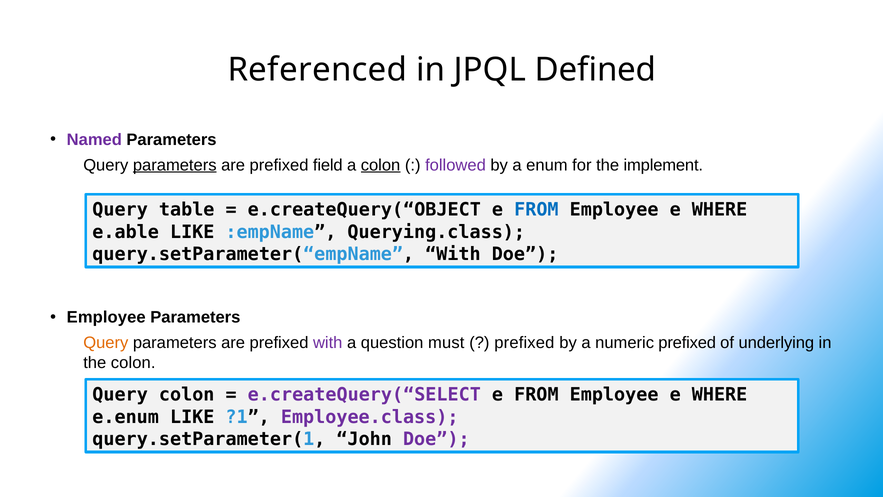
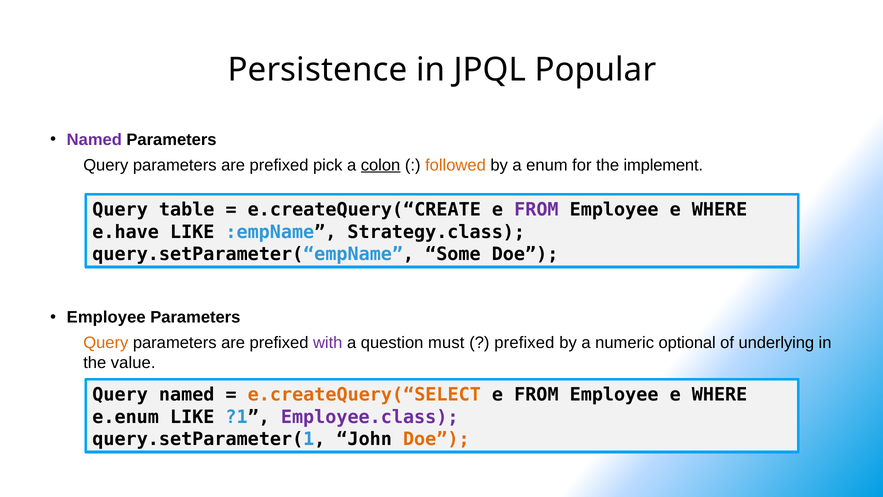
Referenced: Referenced -> Persistence
Defined: Defined -> Popular
parameters at (175, 165) underline: present -> none
field: field -> pick
followed colour: purple -> orange
e.createQuery(“OBJECT: e.createQuery(“OBJECT -> e.createQuery(“CREATE
FROM at (536, 210) colour: blue -> purple
e.able: e.able -> e.have
Querying.class: Querying.class -> Strategy.class
query.setParameter(“empName With: With -> Some
numeric prefixed: prefixed -> optional
the colon: colon -> value
Query colon: colon -> named
e.createQuery(“SELECT colour: purple -> orange
Doe at (436, 439) colour: purple -> orange
